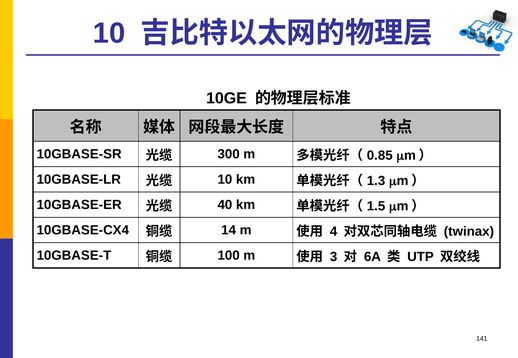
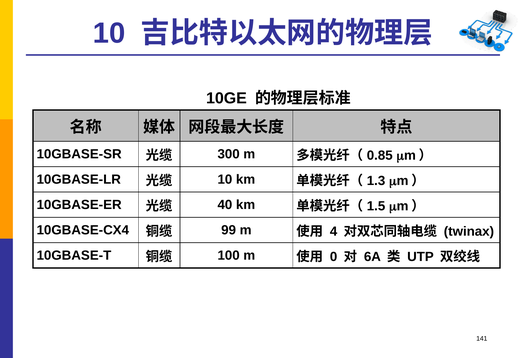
14: 14 -> 99
3: 3 -> 0
